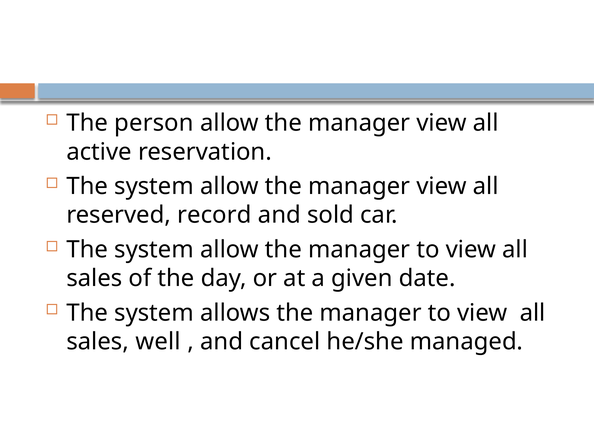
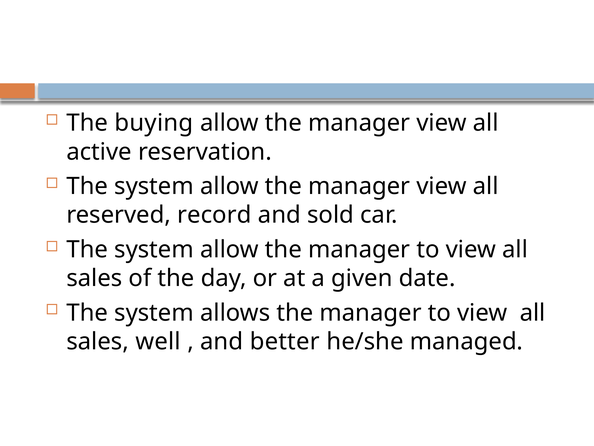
person: person -> buying
cancel: cancel -> better
